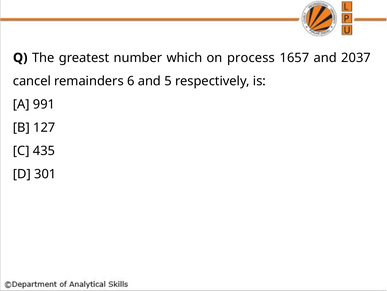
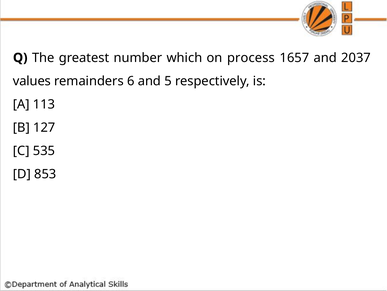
cancel: cancel -> values
991: 991 -> 113
435: 435 -> 535
301: 301 -> 853
